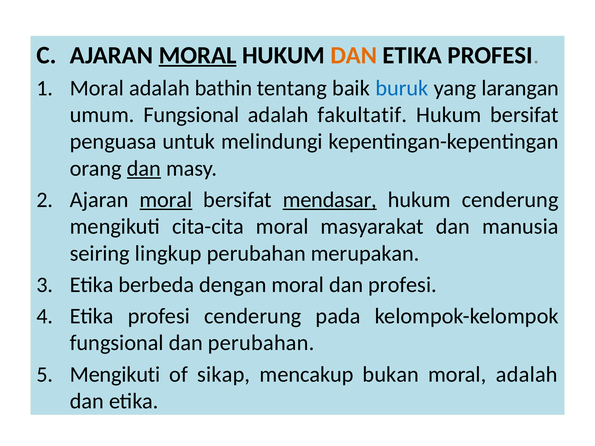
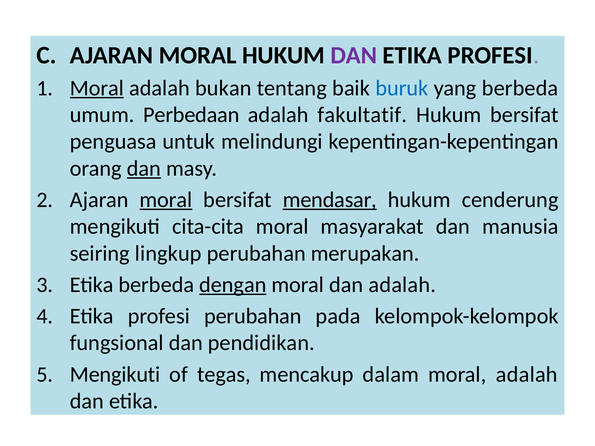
MORAL at (198, 55) underline: present -> none
DAN at (354, 55) colour: orange -> purple
Moral at (97, 88) underline: none -> present
bathin: bathin -> bukan
yang larangan: larangan -> berbeda
umum Fungsional: Fungsional -> Perbedaan
dengan underline: none -> present
dan profesi: profesi -> adalah
profesi cenderung: cenderung -> perubahan
dan perubahan: perubahan -> pendidikan
sikap: sikap -> tegas
bukan: bukan -> dalam
